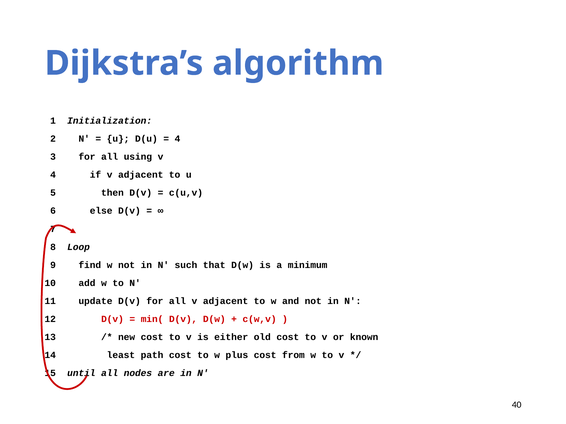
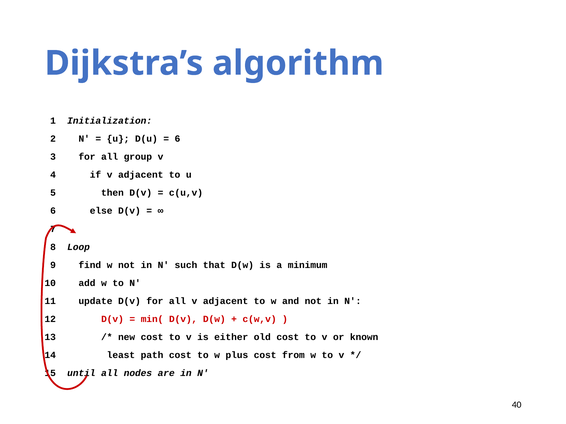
4 at (177, 139): 4 -> 6
using: using -> group
